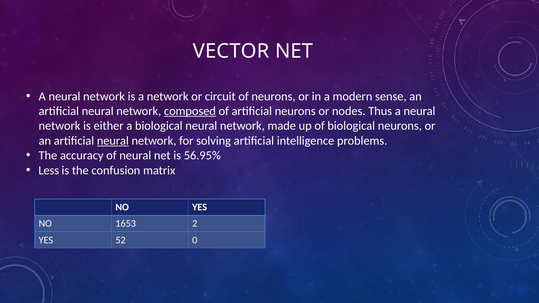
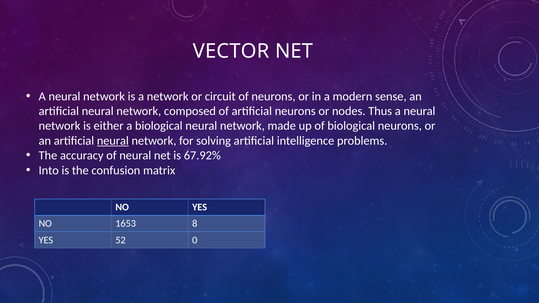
composed underline: present -> none
56.95%: 56.95% -> 67.92%
Less: Less -> Into
2: 2 -> 8
